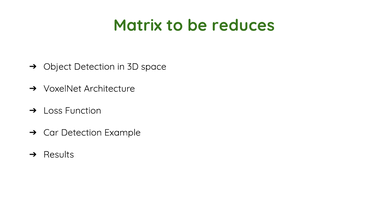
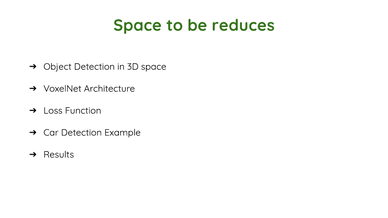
Matrix at (138, 25): Matrix -> Space
